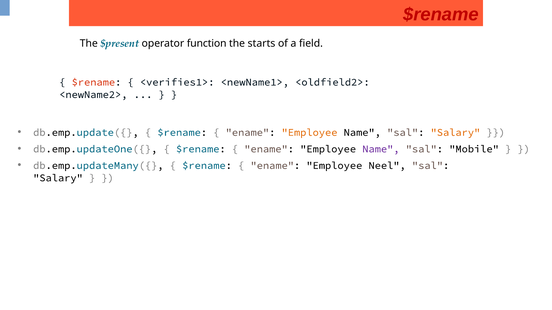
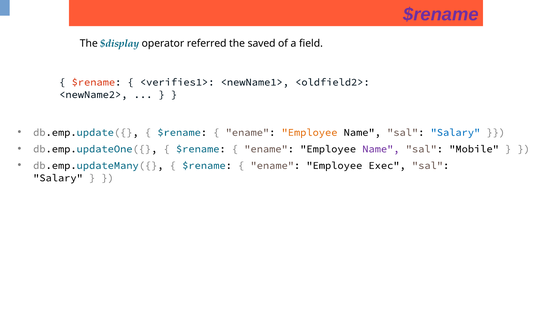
$rename at (441, 14) colour: red -> purple
$present: $present -> $display
function: function -> referred
starts: starts -> saved
Salary at (455, 133) colour: orange -> blue
Neel: Neel -> Exec
